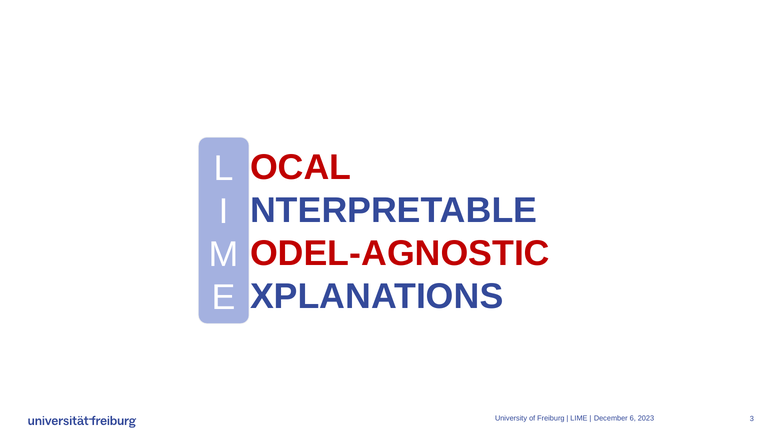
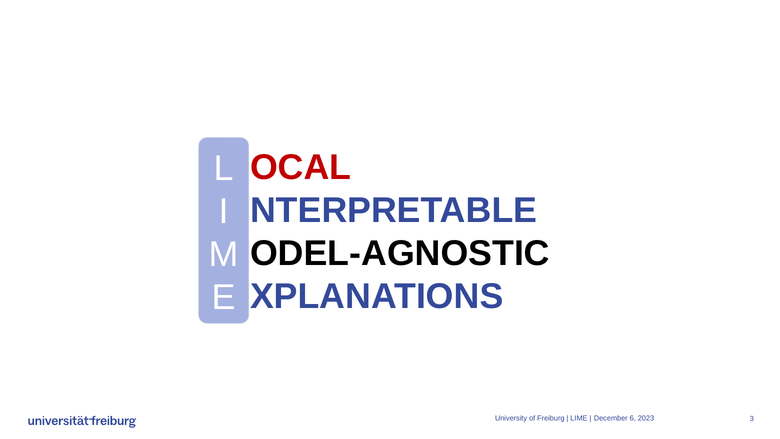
ODEL-AGNOSTIC colour: red -> black
